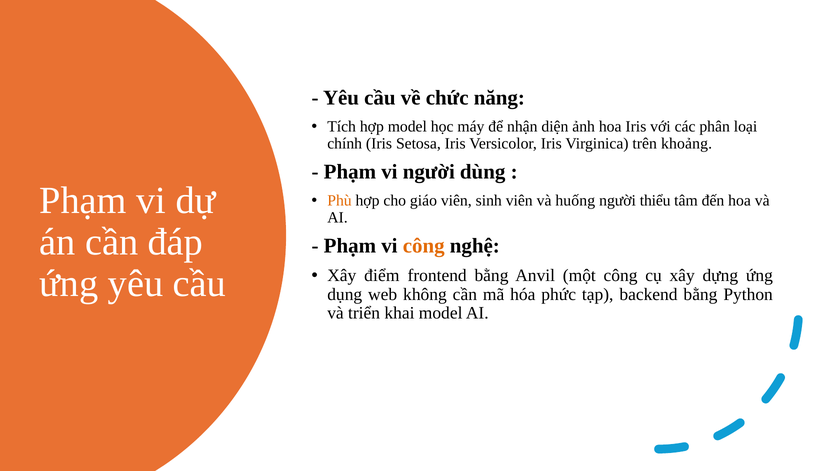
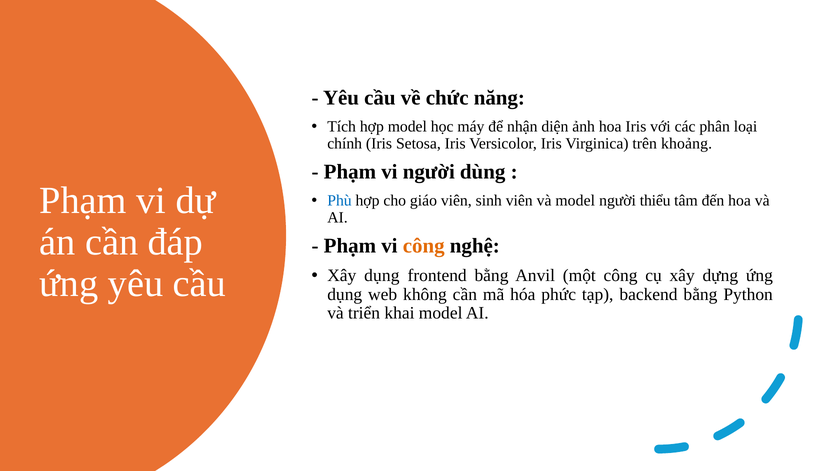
Phù colour: orange -> blue
và huống: huống -> model
Xây điểm: điểm -> dụng
